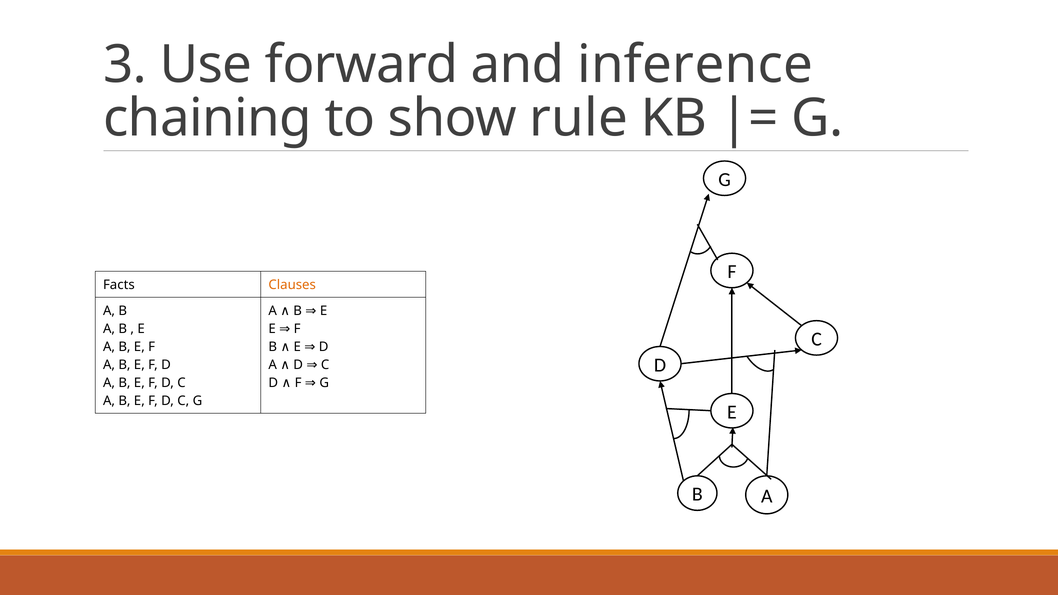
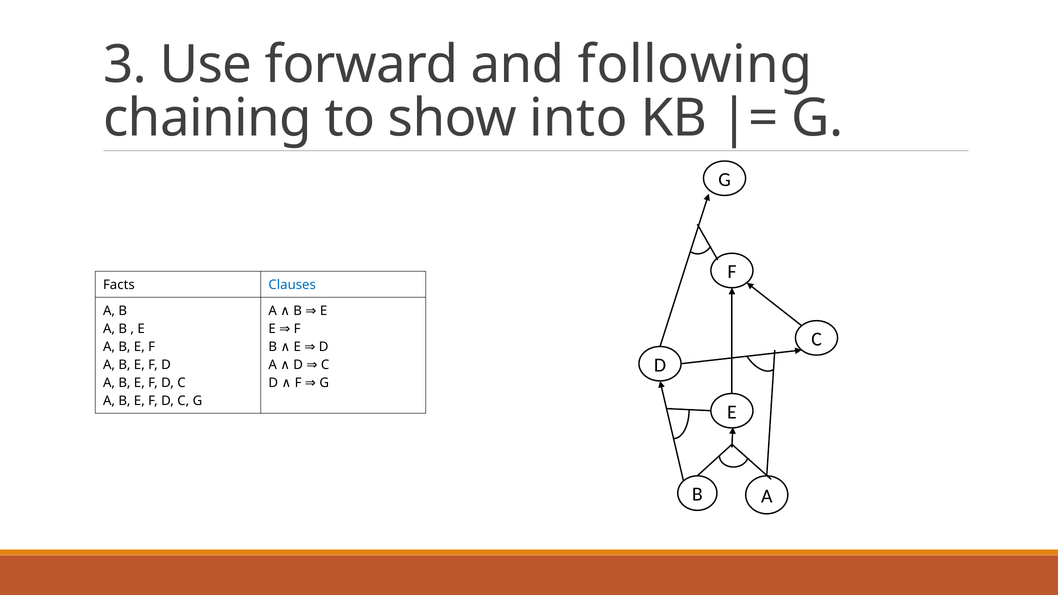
inference: inference -> following
rule: rule -> into
Clauses colour: orange -> blue
